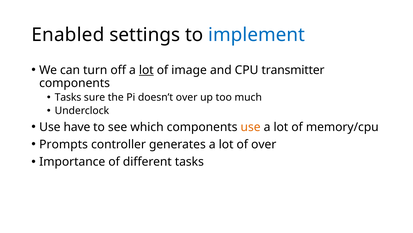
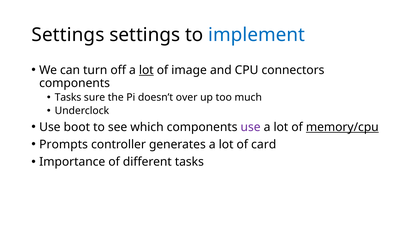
Enabled at (68, 35): Enabled -> Settings
transmitter: transmitter -> connectors
have: have -> boot
use at (251, 127) colour: orange -> purple
memory/cpu underline: none -> present
of over: over -> card
